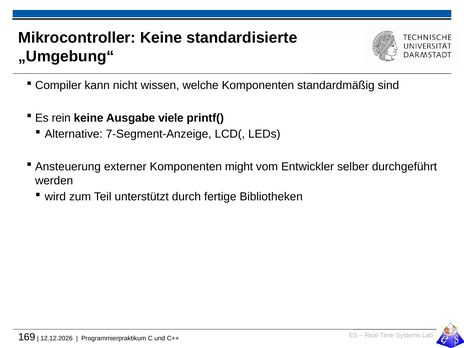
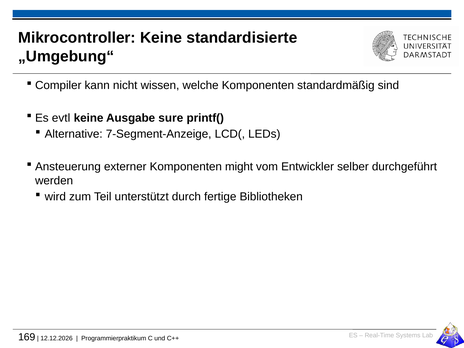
rein: rein -> evtl
viele: viele -> sure
